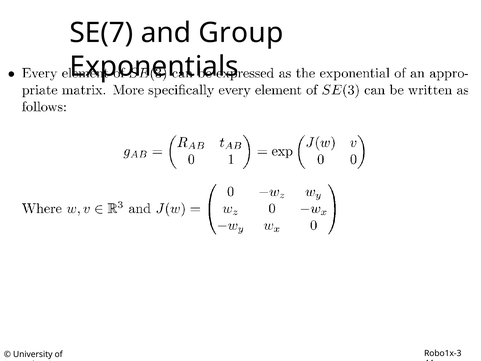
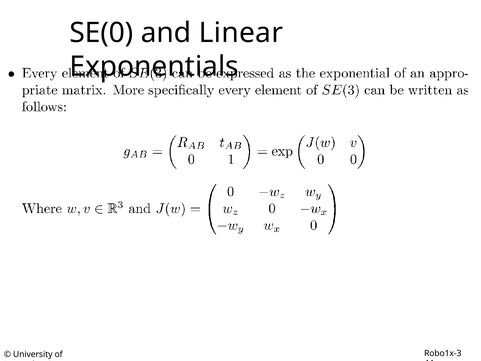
SE(7: SE(7 -> SE(0
Group: Group -> Linear
